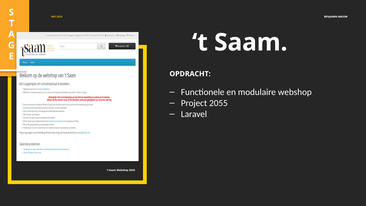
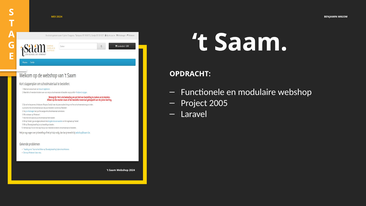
2055: 2055 -> 2005
